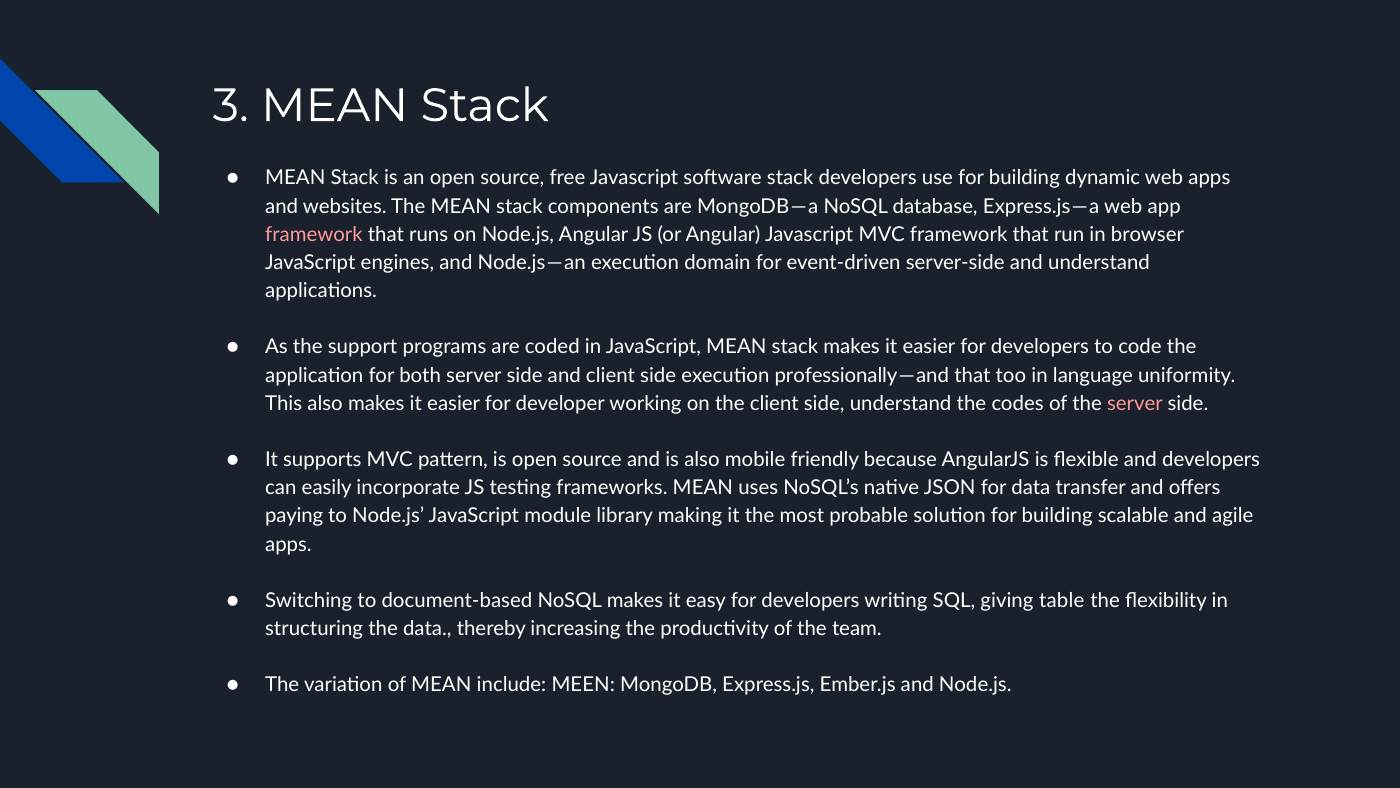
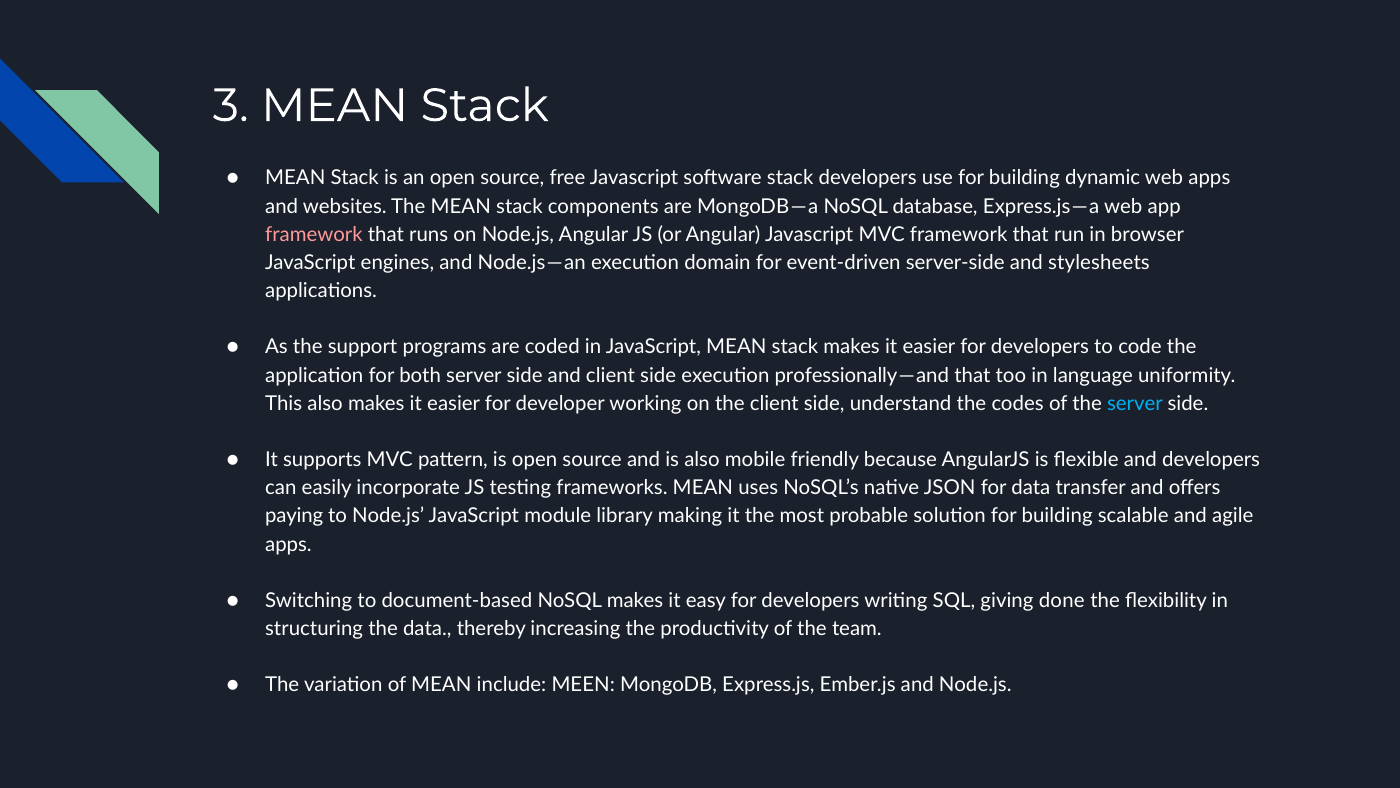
and understand: understand -> stylesheets
server at (1135, 403) colour: pink -> light blue
table: table -> done
